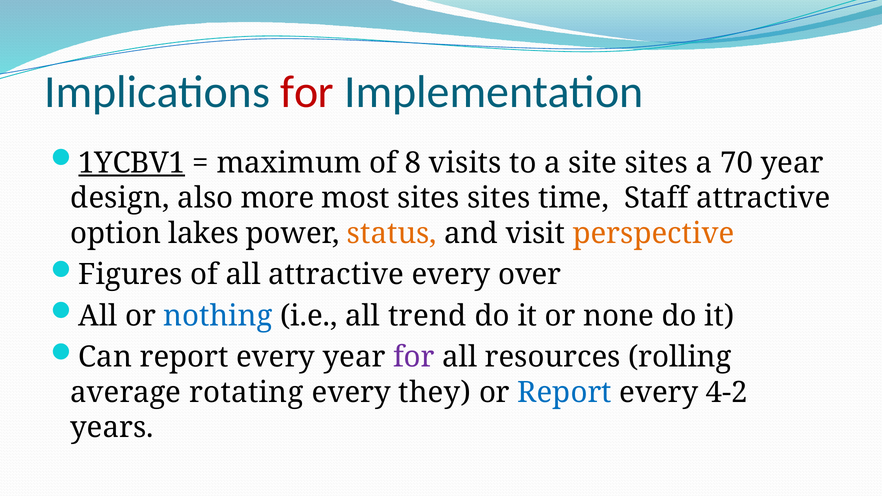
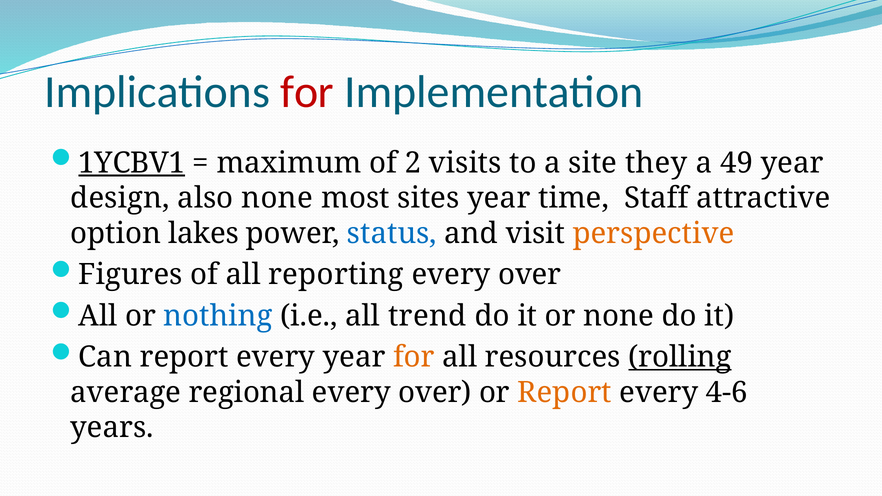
8: 8 -> 2
site sites: sites -> they
70: 70 -> 49
also more: more -> none
sites sites: sites -> year
status colour: orange -> blue
all attractive: attractive -> reporting
for at (414, 357) colour: purple -> orange
rolling underline: none -> present
rotating: rotating -> regional
they at (435, 393): they -> over
Report at (565, 393) colour: blue -> orange
4-2: 4-2 -> 4-6
